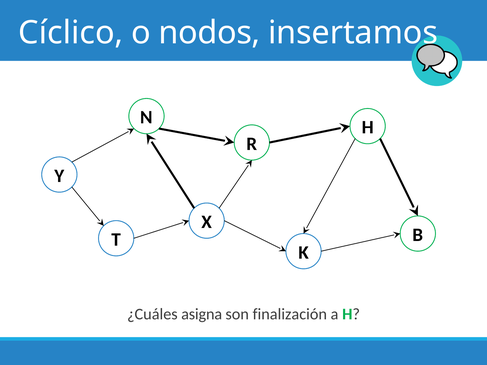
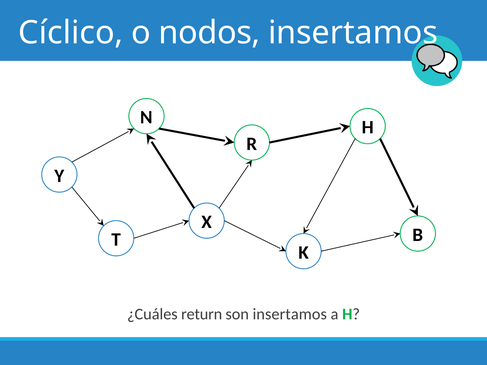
asigna: asigna -> return
son finalización: finalización -> insertamos
